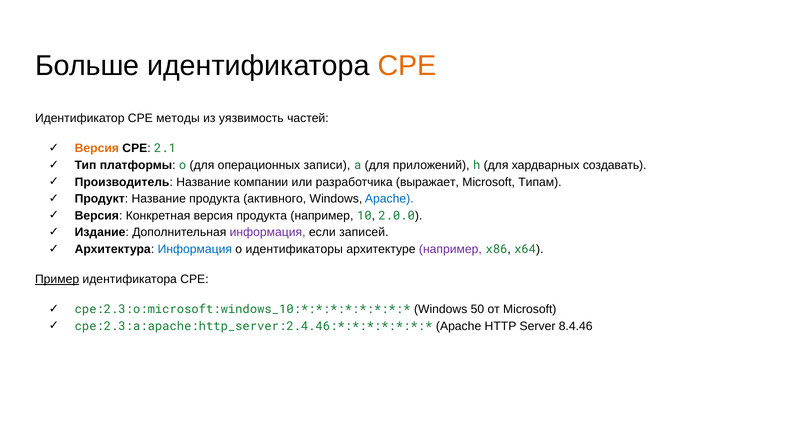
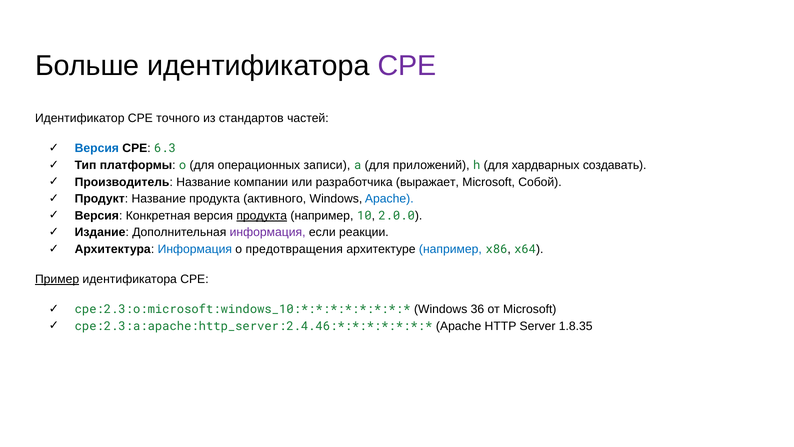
CPE at (407, 66) colour: orange -> purple
методы: методы -> точного
уязвимость: уязвимость -> стандартов
Версия at (97, 148) colour: orange -> blue
2.1: 2.1 -> 6.3
Типам: Типам -> Собой
продукта at (262, 216) underline: none -> present
записей: записей -> реакции
идентификаторы: идентификаторы -> предотвращения
например at (450, 249) colour: purple -> blue
50: 50 -> 36
8.4.46: 8.4.46 -> 1.8.35
